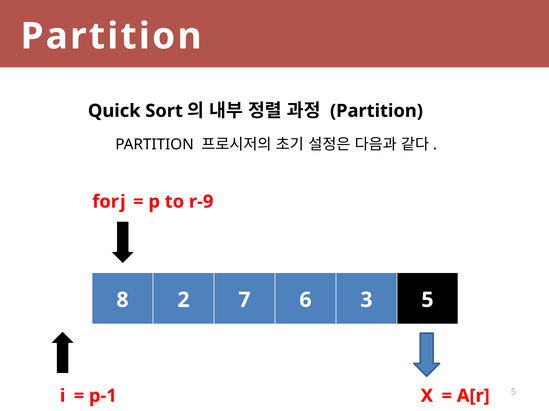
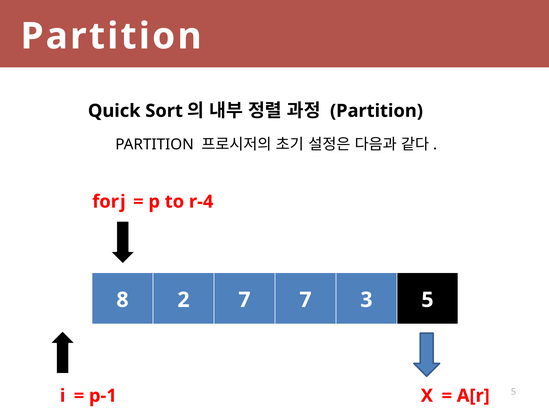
r-9: r-9 -> r-4
7 6: 6 -> 7
